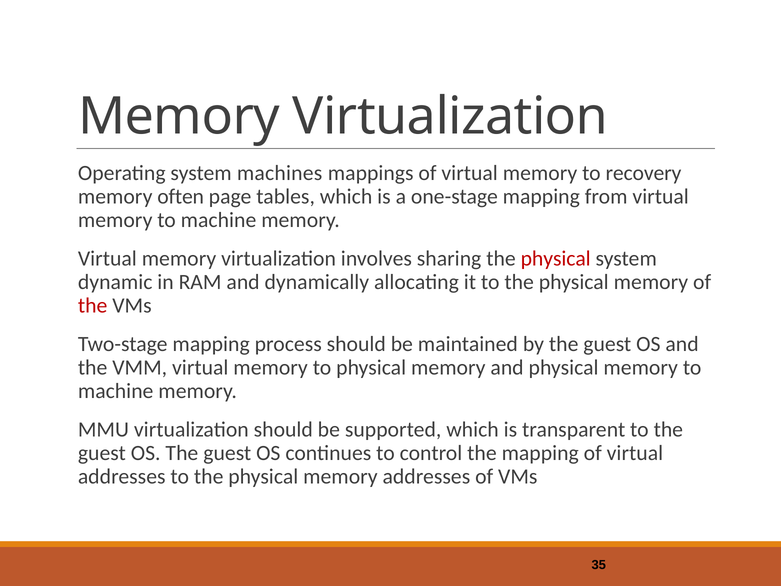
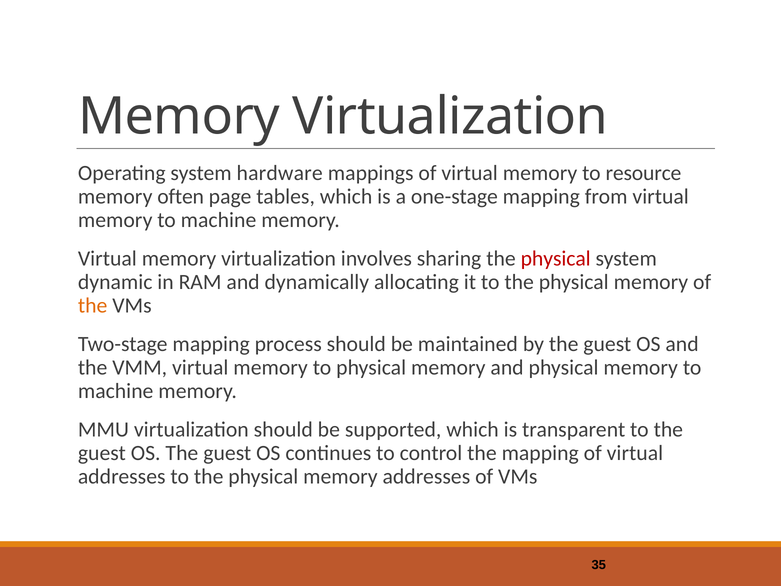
machines: machines -> hardware
recovery: recovery -> resource
the at (93, 306) colour: red -> orange
